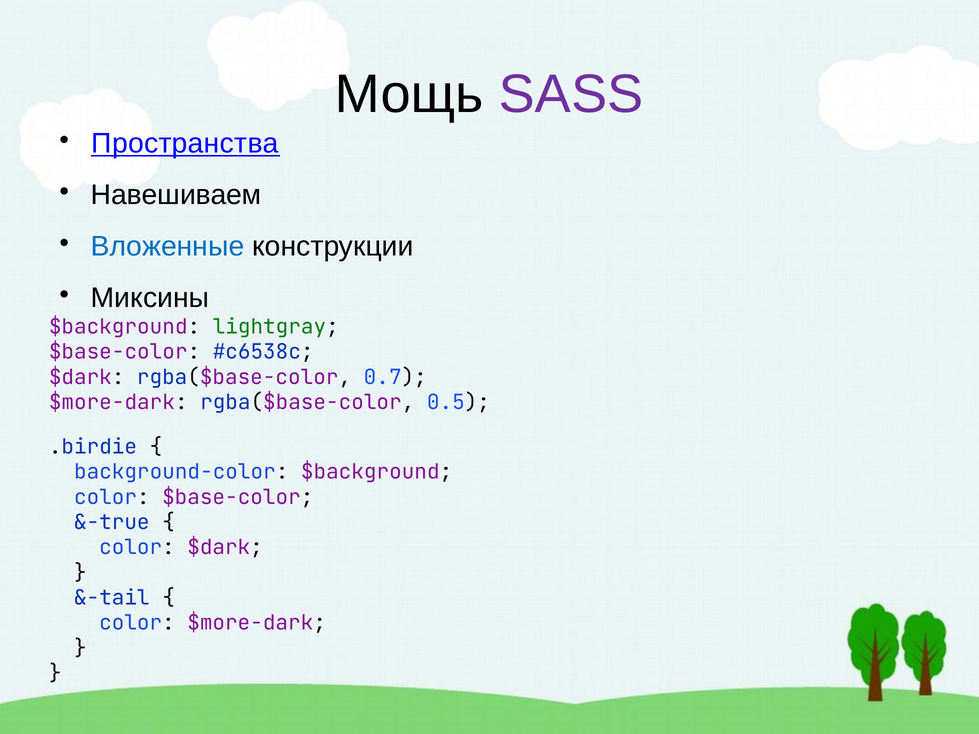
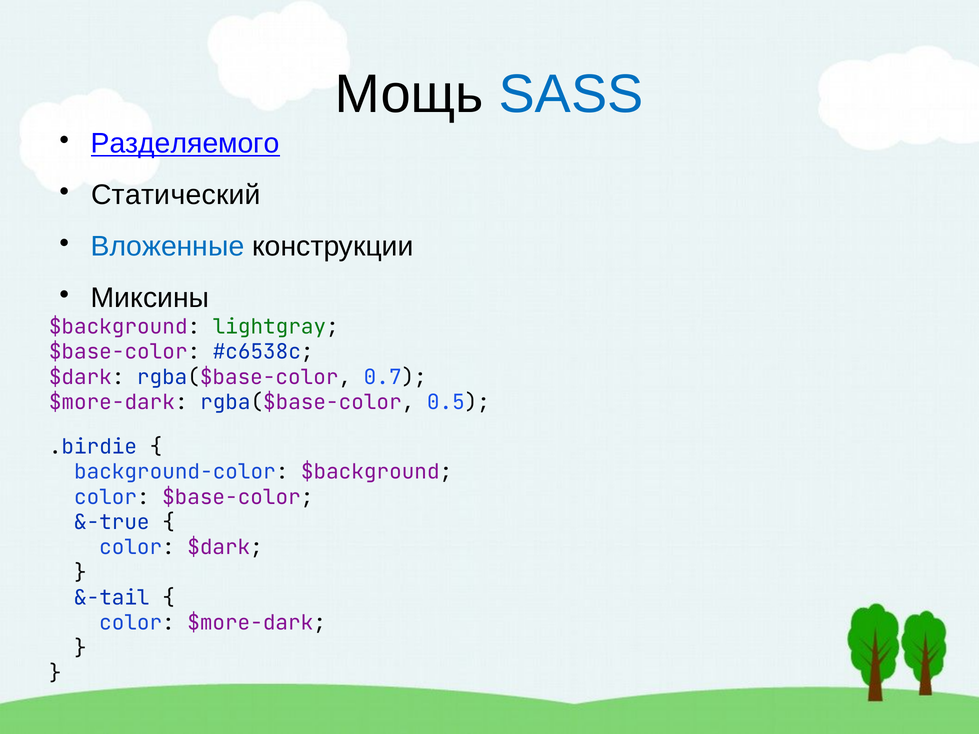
SASS colour: purple -> blue
Пространства: Пространства -> Разделяемого
Навешиваем: Навешиваем -> Статический
